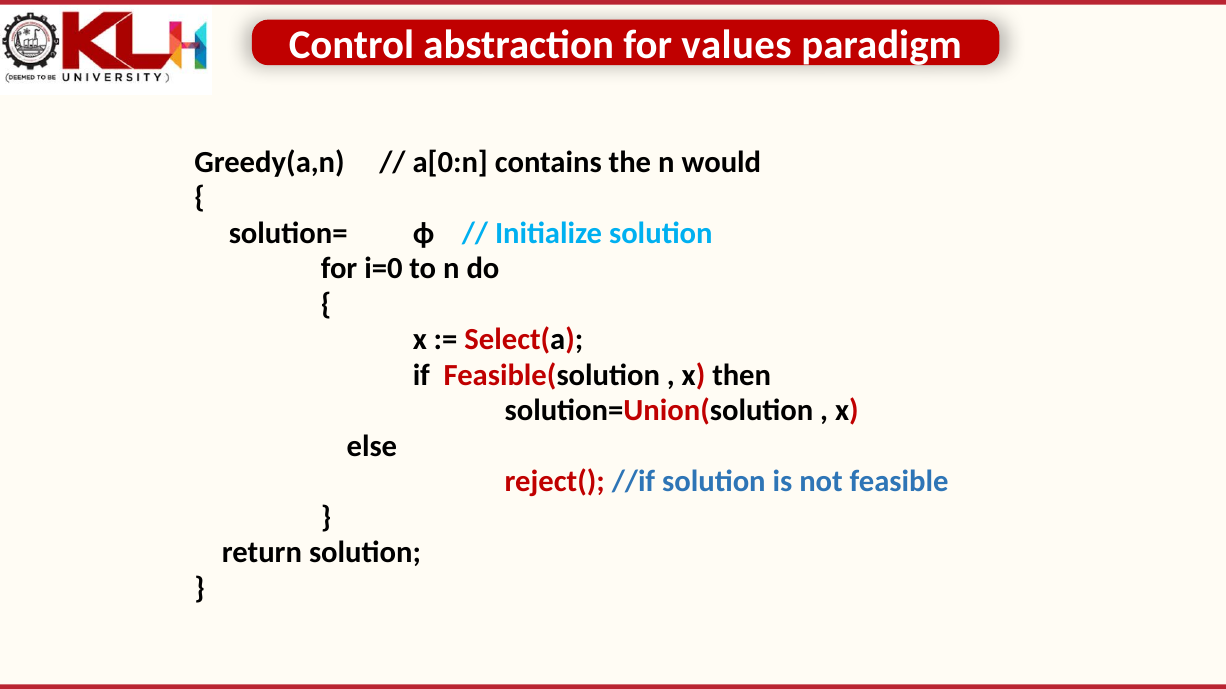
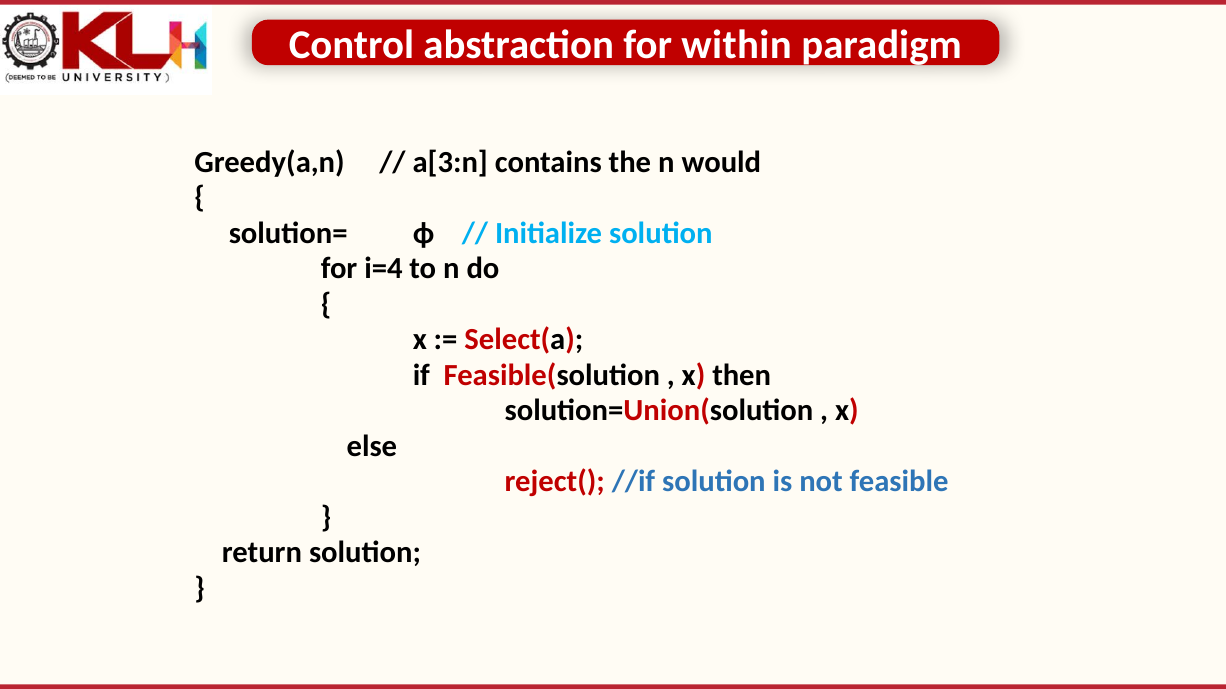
values: values -> within
a[0:n: a[0:n -> a[3:n
i=0: i=0 -> i=4
